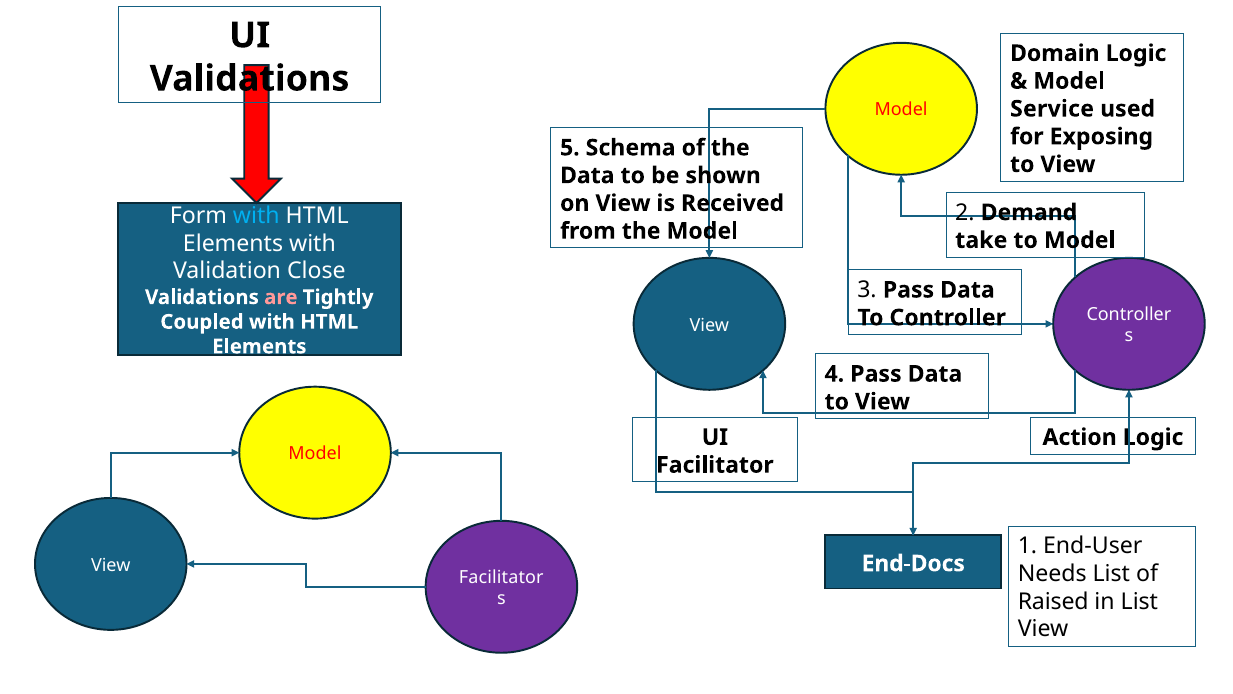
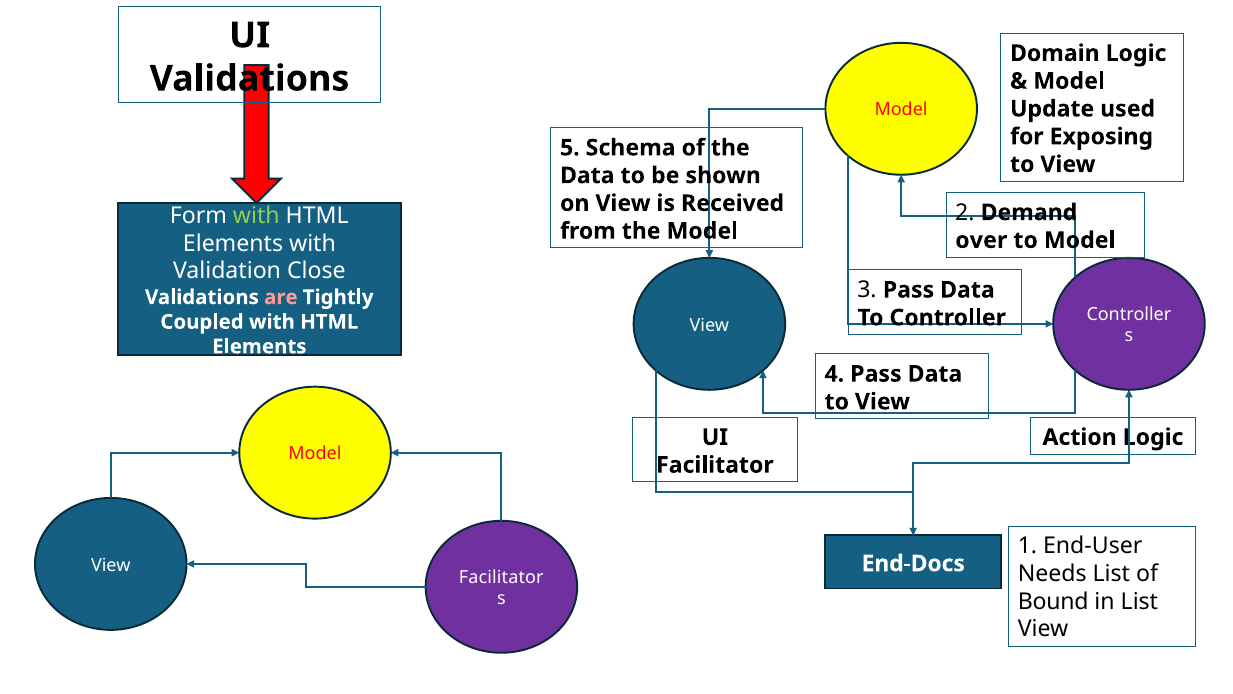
Service: Service -> Update
with at (256, 216) colour: light blue -> light green
take: take -> over
Raised: Raised -> Bound
